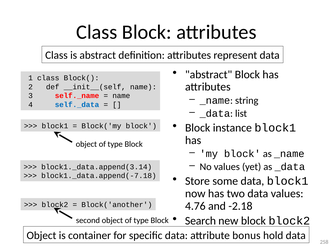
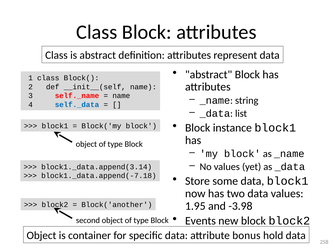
4.76: 4.76 -> 1.95
-2.18: -2.18 -> -3.98
Search: Search -> Events
